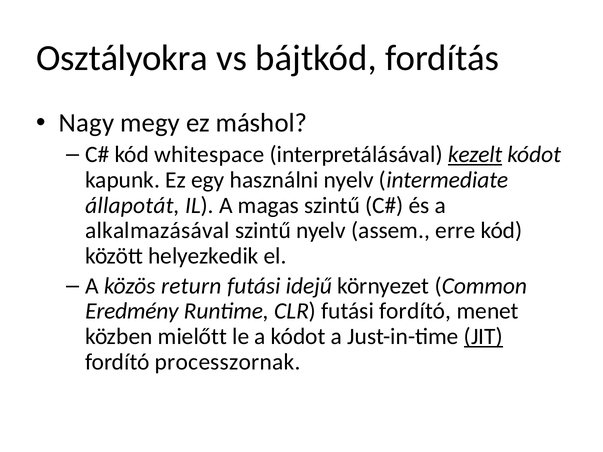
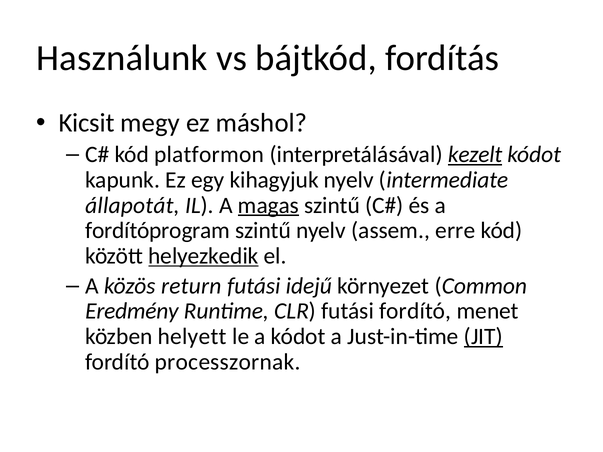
Osztályokra: Osztályokra -> Használunk
Nagy: Nagy -> Kicsit
whitespace: whitespace -> platformon
használni: használni -> kihagyjuk
magas underline: none -> present
alkalmazásával: alkalmazásával -> fordítóprogram
helyezkedik underline: none -> present
mielőtt: mielőtt -> helyett
